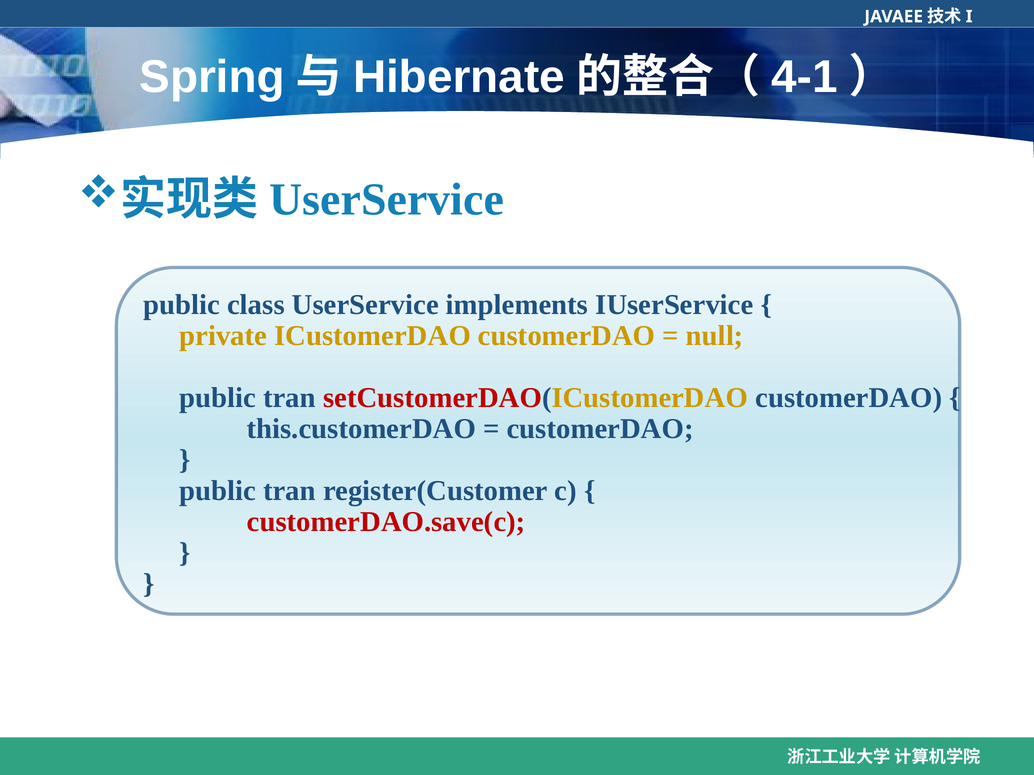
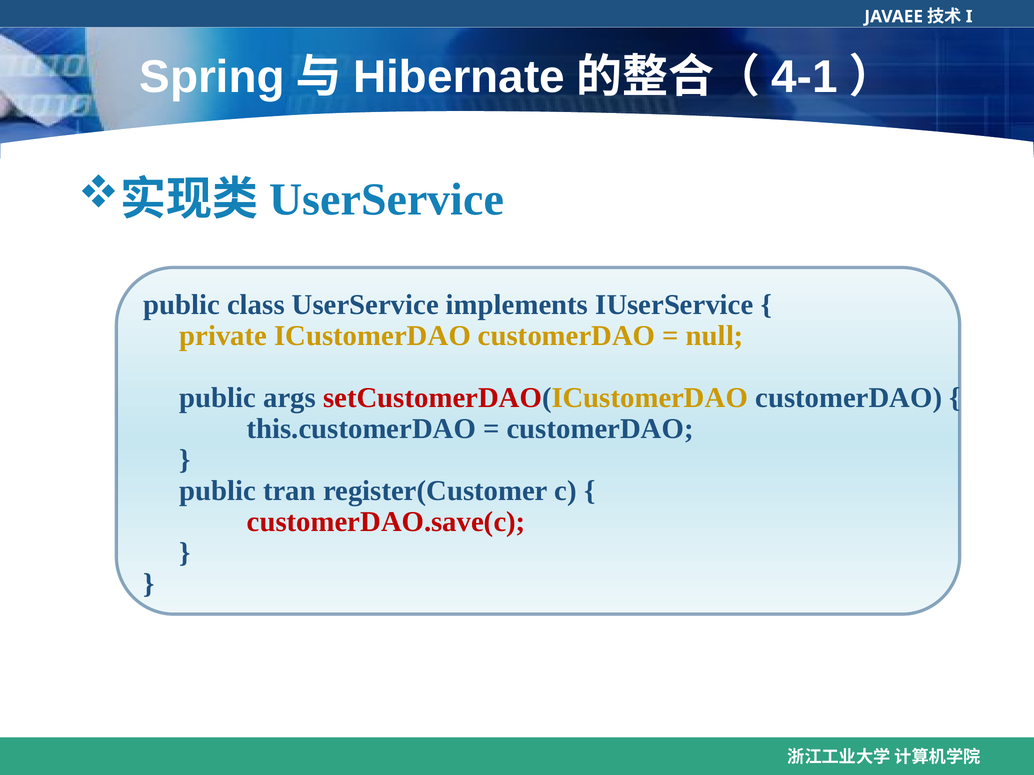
tran at (289, 398): tran -> args
